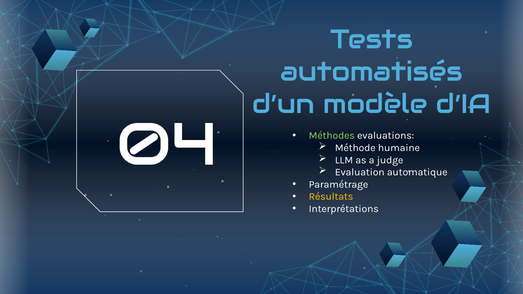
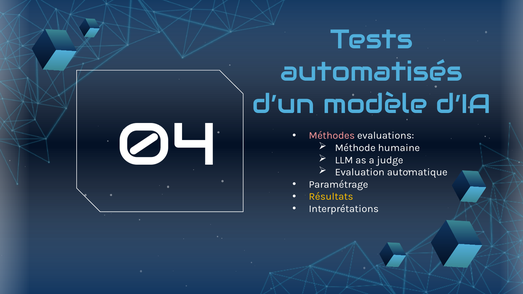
Méthodes colour: light green -> pink
